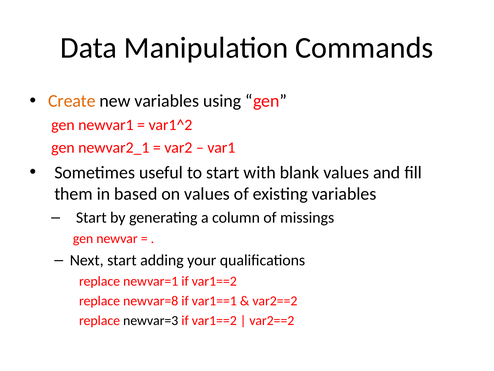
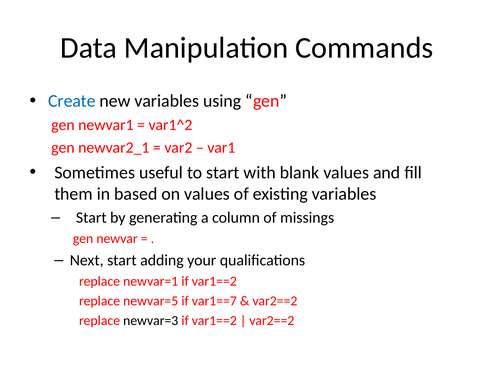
Create colour: orange -> blue
newvar=8: newvar=8 -> newvar=5
var1==1: var1==1 -> var1==7
